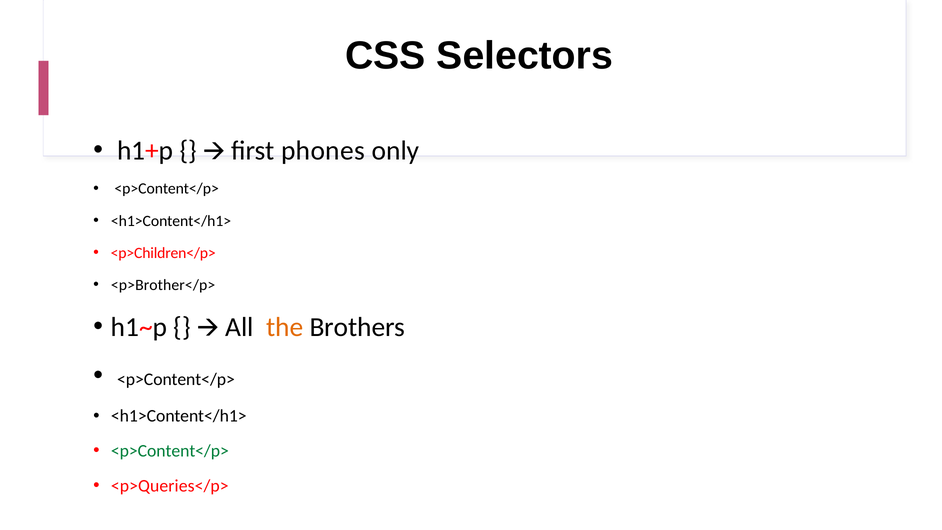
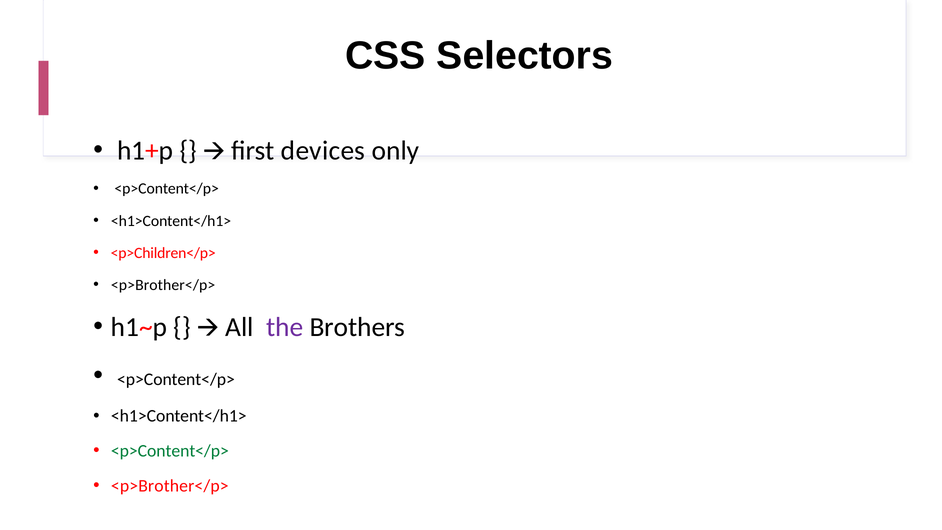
phones: phones -> devices
the colour: orange -> purple
<p>Queries</p> at (170, 486): <p>Queries</p> -> <p>Brother</p>
